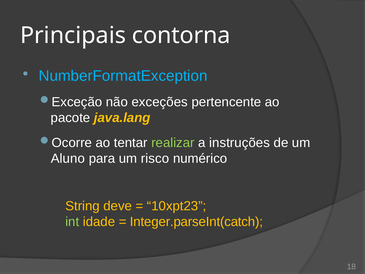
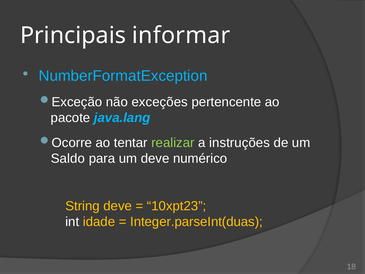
contorna: contorna -> informar
java.lang colour: yellow -> light blue
Aluno: Aluno -> Saldo
um risco: risco -> deve
int colour: light green -> white
Integer.parseInt(catch: Integer.parseInt(catch -> Integer.parseInt(duas
